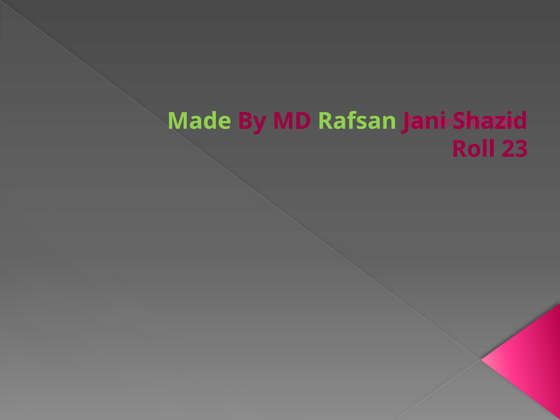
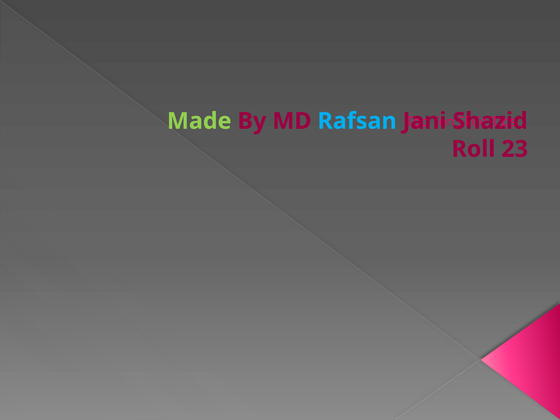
Rafsan colour: light green -> light blue
